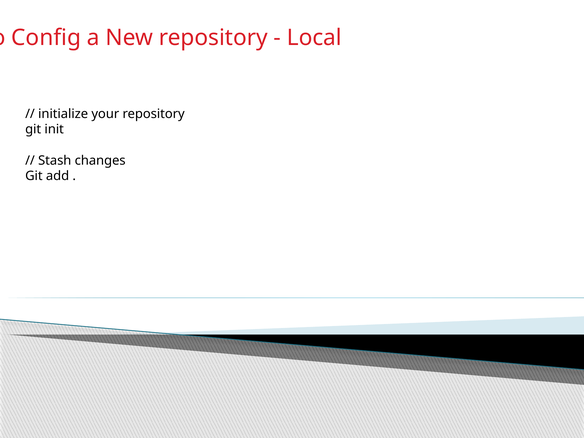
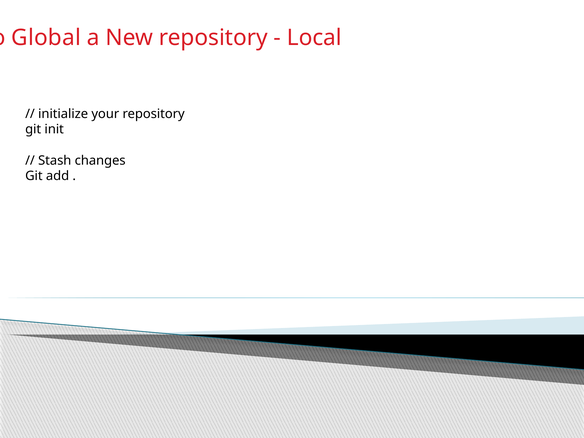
Config: Config -> Global
